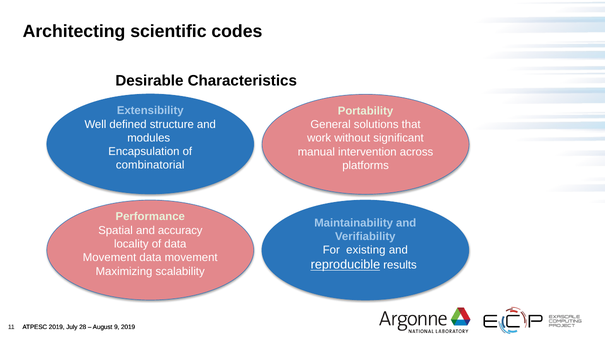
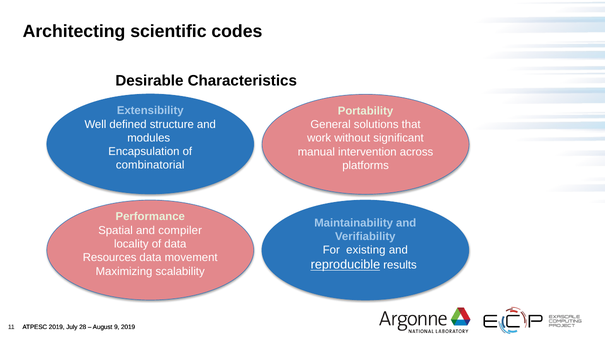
accuracy: accuracy -> compiler
Movement at (110, 257): Movement -> Resources
